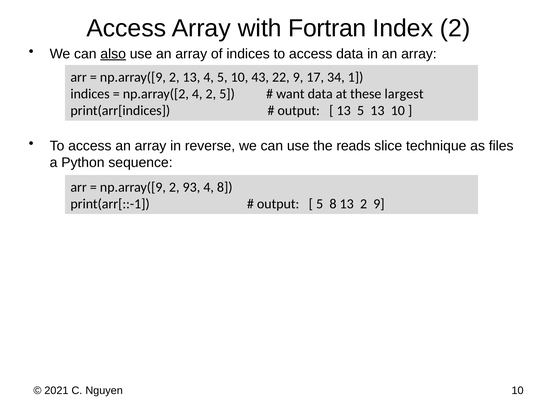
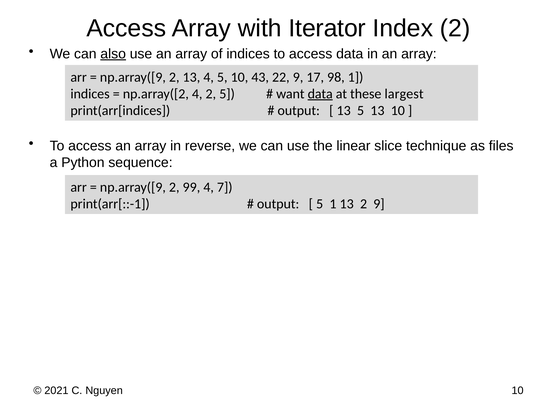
Fortran: Fortran -> Iterator
34: 34 -> 98
data at (320, 94) underline: none -> present
reads: reads -> linear
93: 93 -> 99
4 8: 8 -> 7
5 8: 8 -> 1
